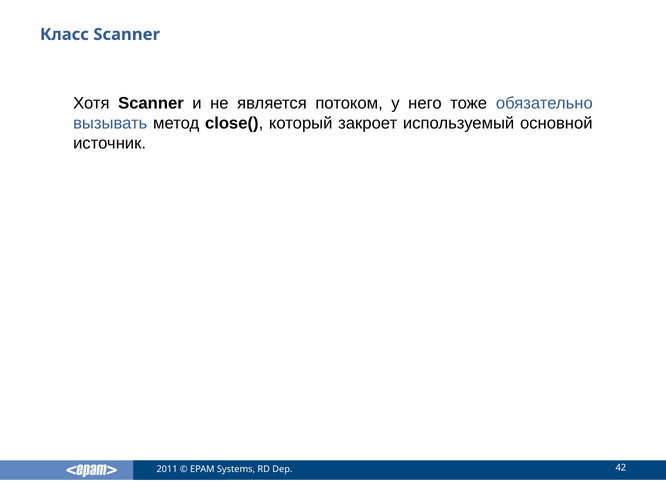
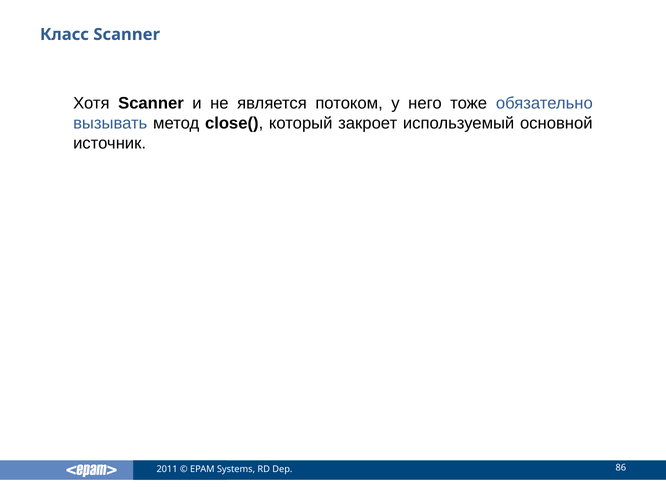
42: 42 -> 86
